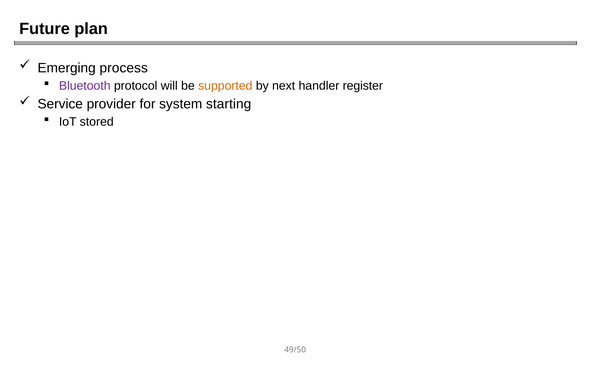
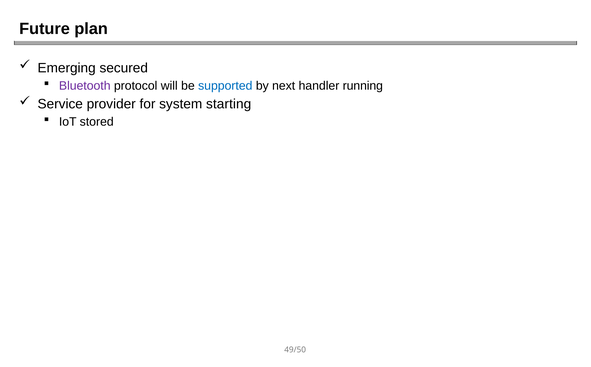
process: process -> secured
supported colour: orange -> blue
register: register -> running
